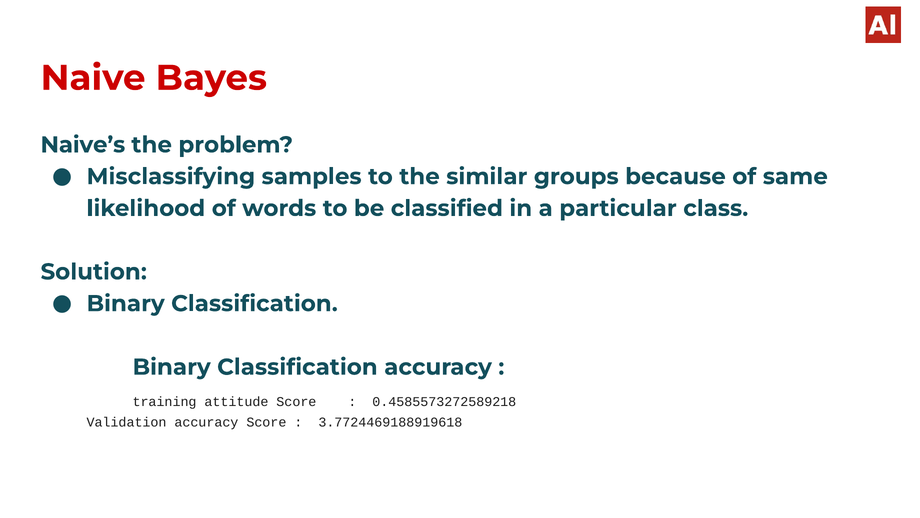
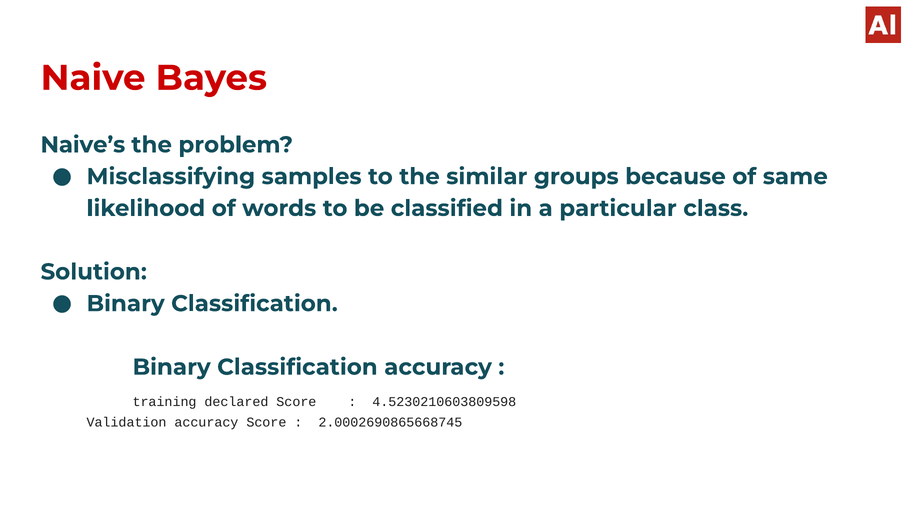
attitude: attitude -> declared
0.4585573272589218: 0.4585573272589218 -> 4.5230210603809598
3.7724469188919618: 3.7724469188919618 -> 2.0002690865668745
